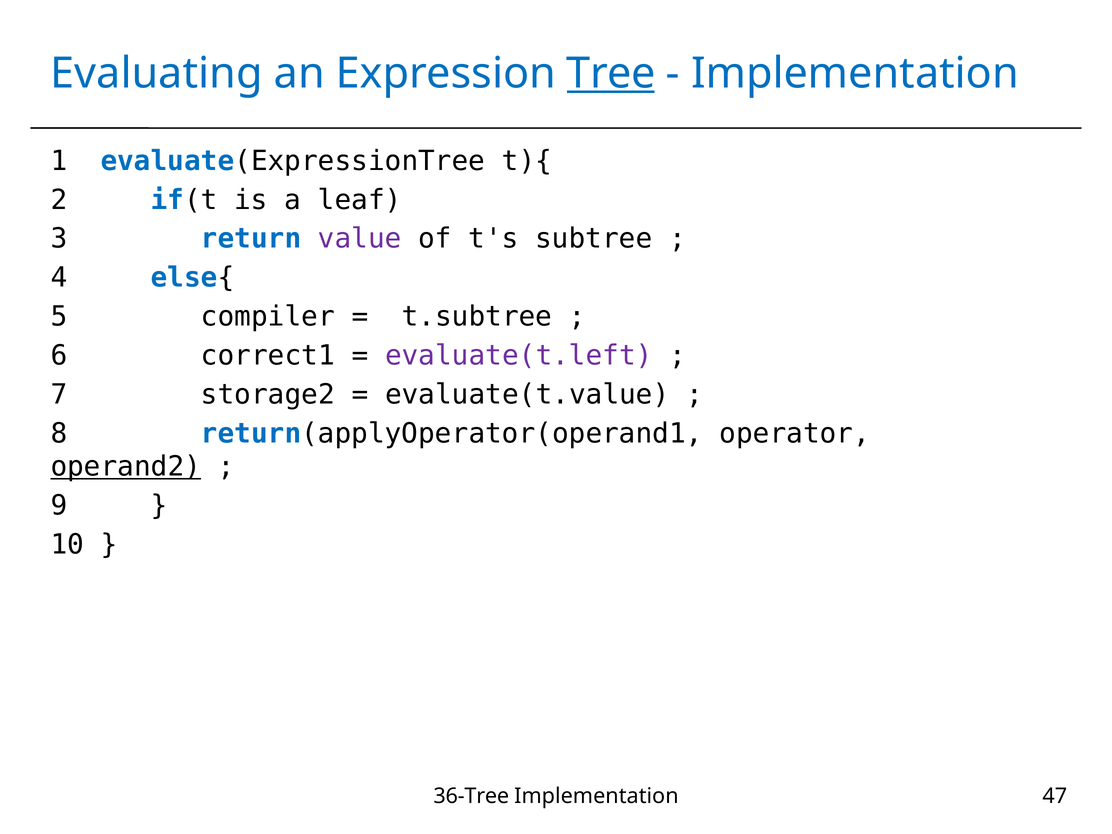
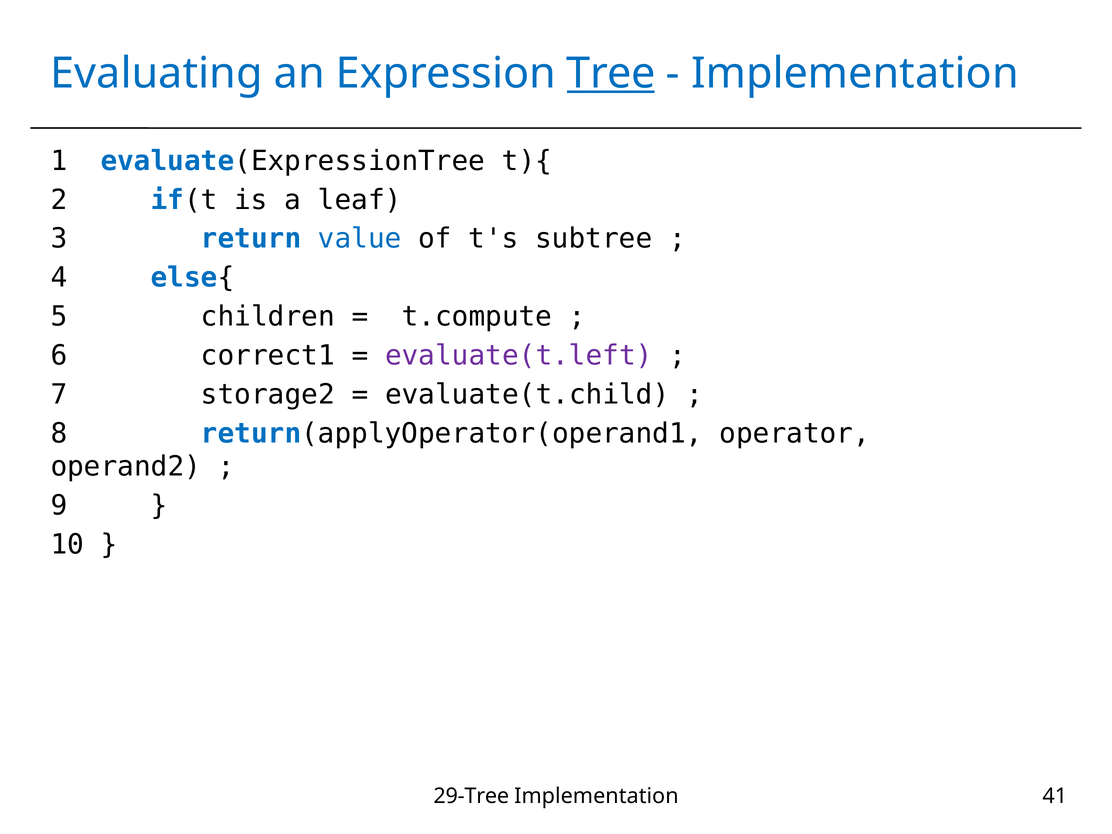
value colour: purple -> blue
compiler: compiler -> children
t.subtree: t.subtree -> t.compute
evaluate(t.value: evaluate(t.value -> evaluate(t.child
operand2 underline: present -> none
36-Tree: 36-Tree -> 29-Tree
47: 47 -> 41
